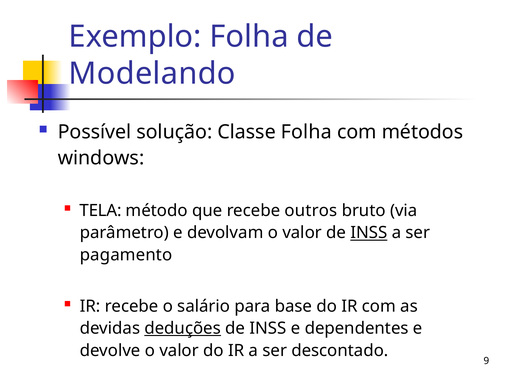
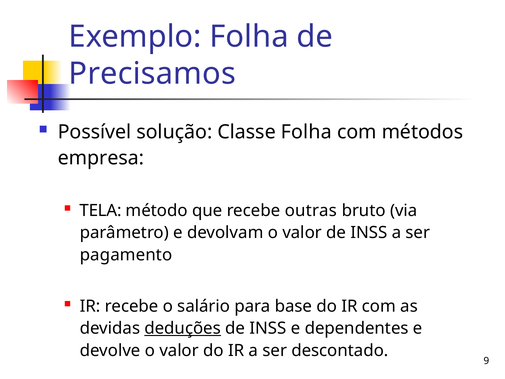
Modelando: Modelando -> Precisamos
windows: windows -> empresa
outros: outros -> outras
INSS at (369, 233) underline: present -> none
